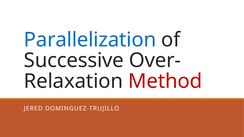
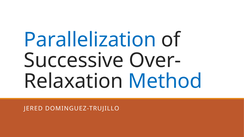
Method colour: red -> blue
